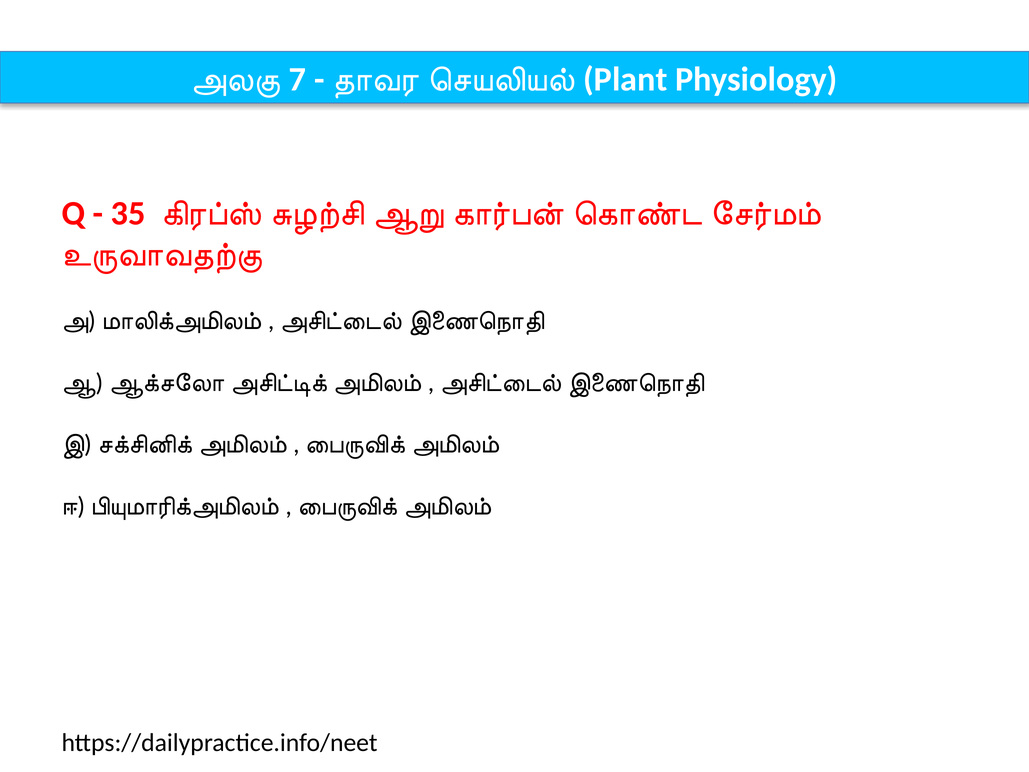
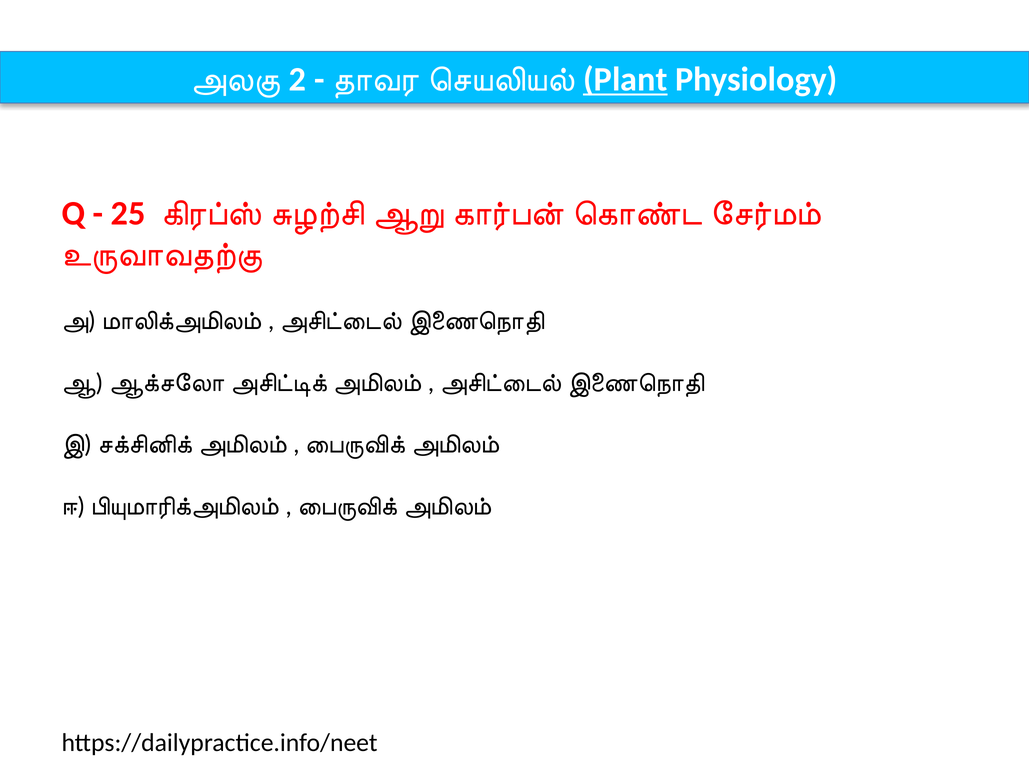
7: 7 -> 2
Plant underline: none -> present
35: 35 -> 25
